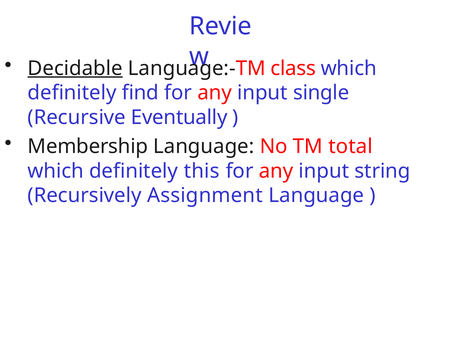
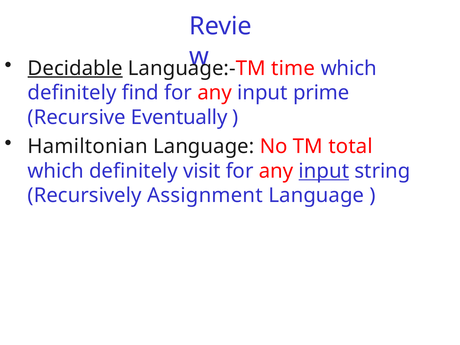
class: class -> time
single: single -> prime
Membership: Membership -> Hamiltonian
this: this -> visit
input at (324, 171) underline: none -> present
